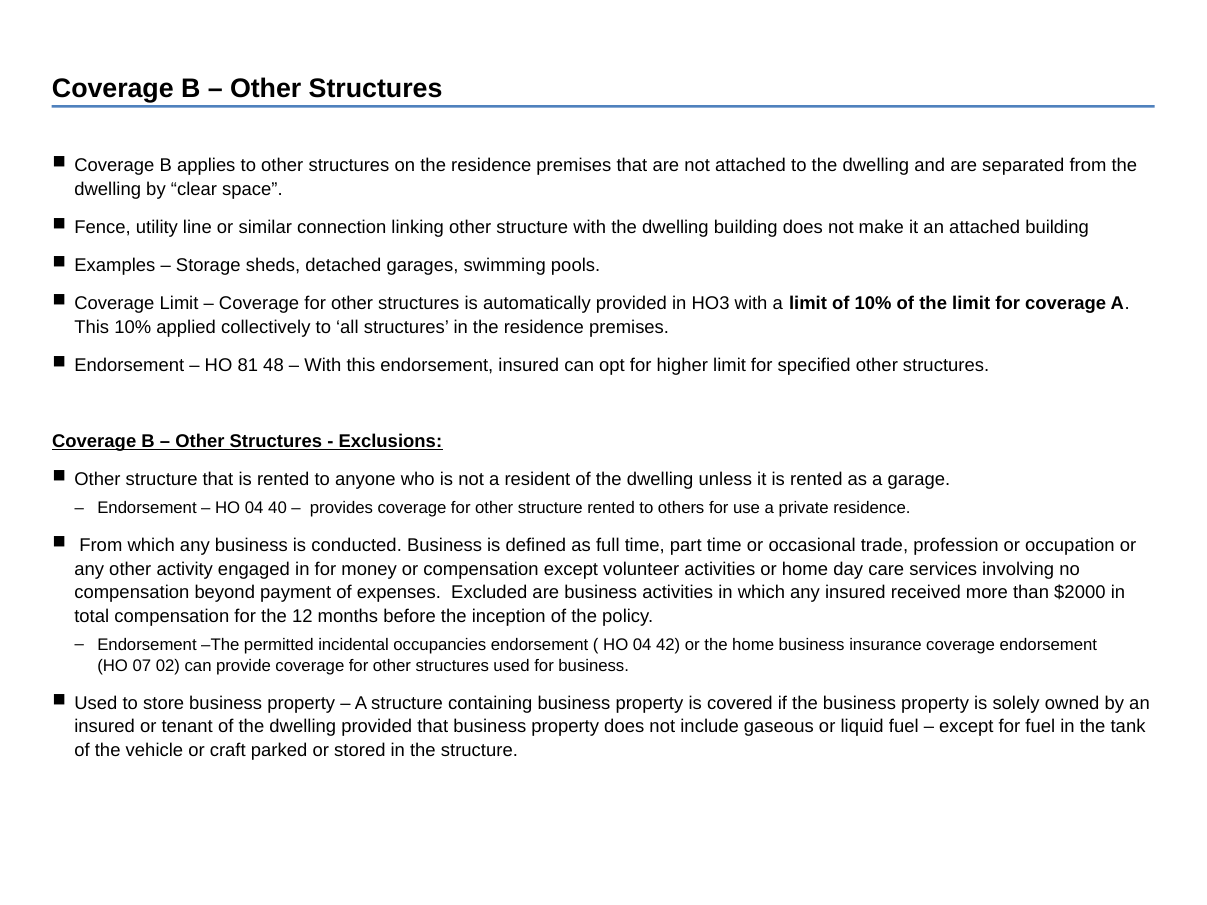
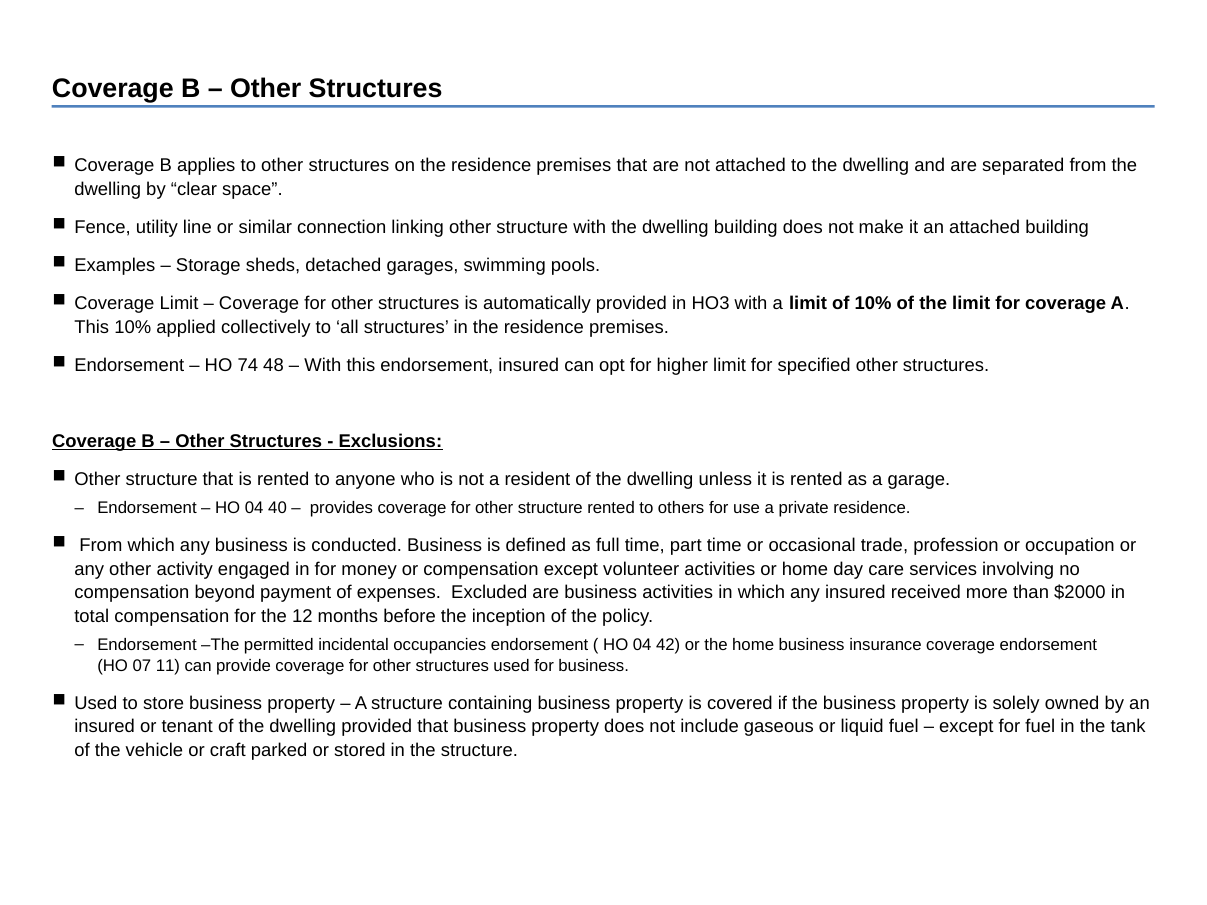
81: 81 -> 74
02: 02 -> 11
